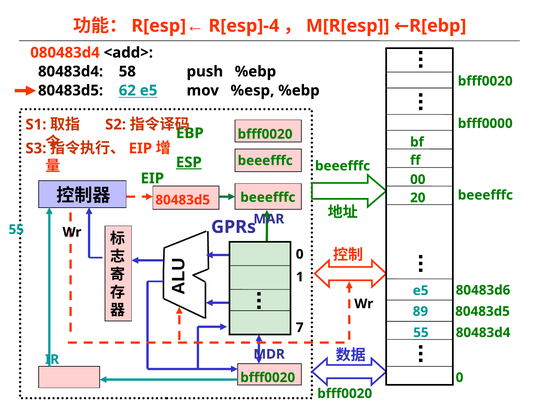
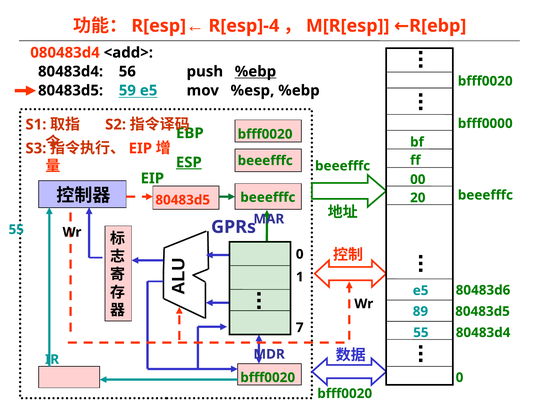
58: 58 -> 56
%ebp at (255, 72) underline: none -> present
62: 62 -> 59
